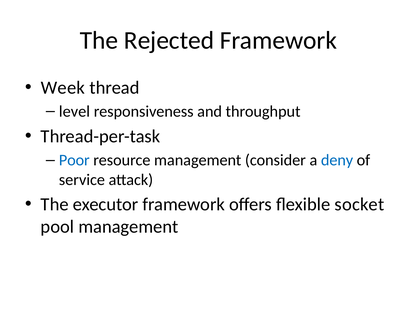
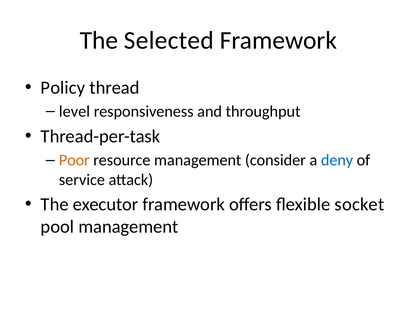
Rejected: Rejected -> Selected
Week: Week -> Policy
Poor colour: blue -> orange
